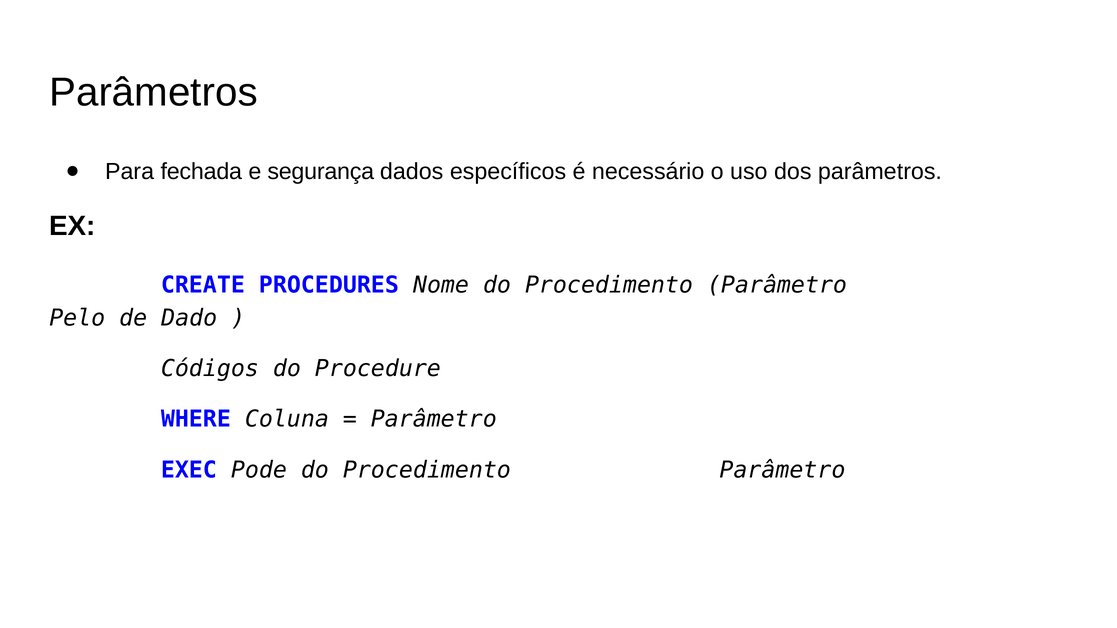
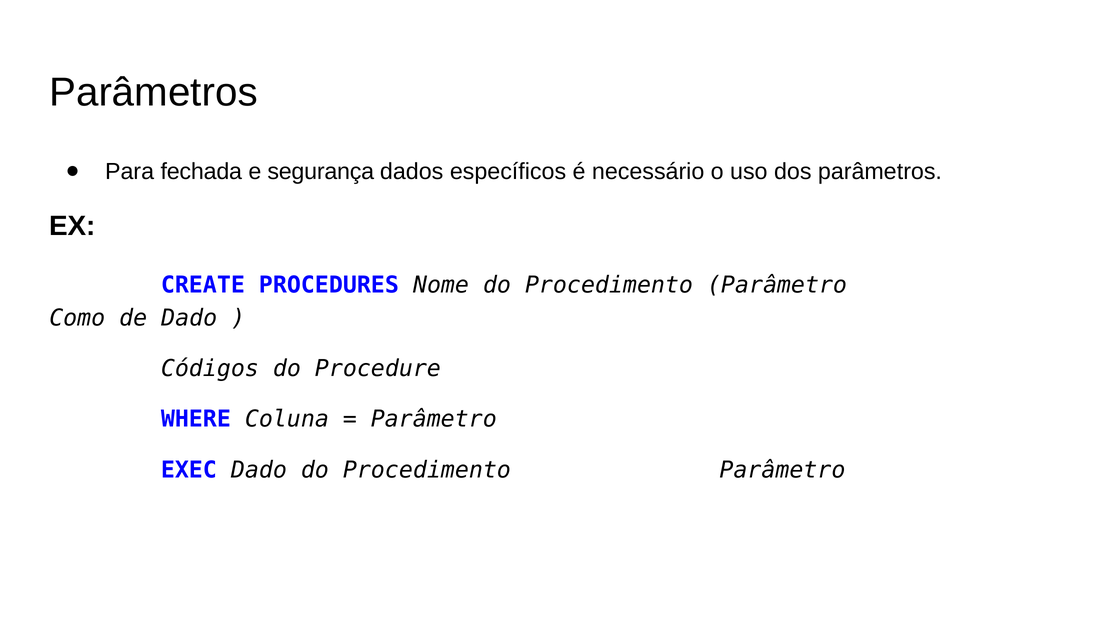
Pelo: Pelo -> Como
EXEC Pode: Pode -> Dado
